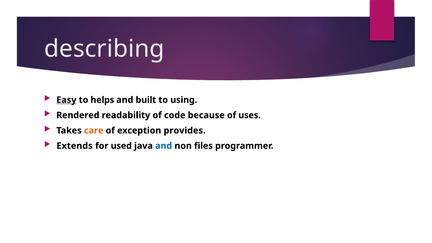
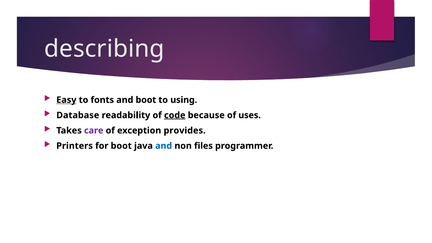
helps: helps -> fonts
and built: built -> boot
Rendered: Rendered -> Database
code underline: none -> present
care colour: orange -> purple
Extends: Extends -> Printers
for used: used -> boot
